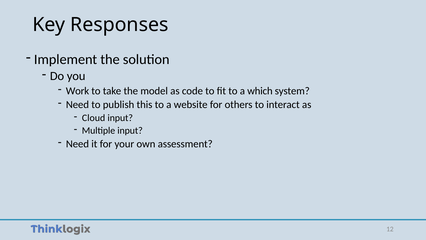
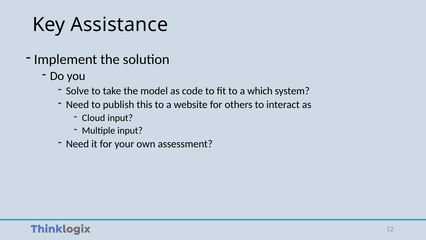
Responses: Responses -> Assistance
Work: Work -> Solve
